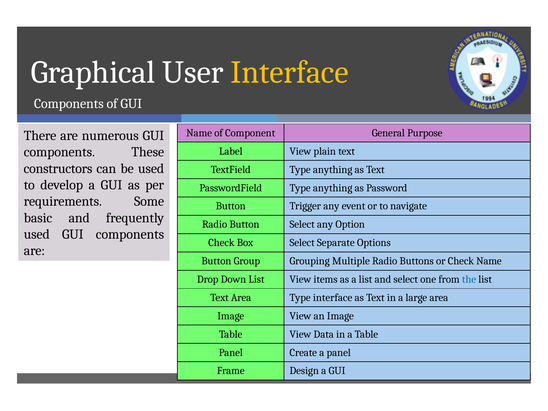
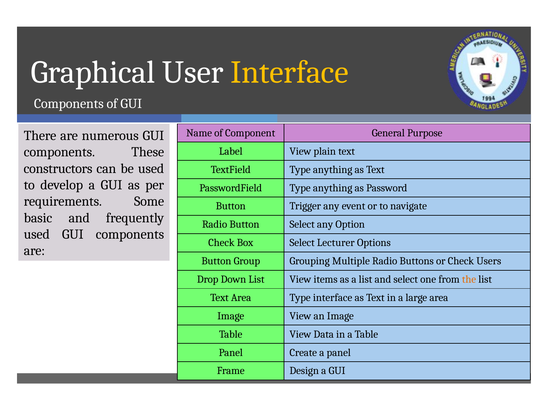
Separate: Separate -> Lecturer
Check Name: Name -> Users
the colour: blue -> orange
